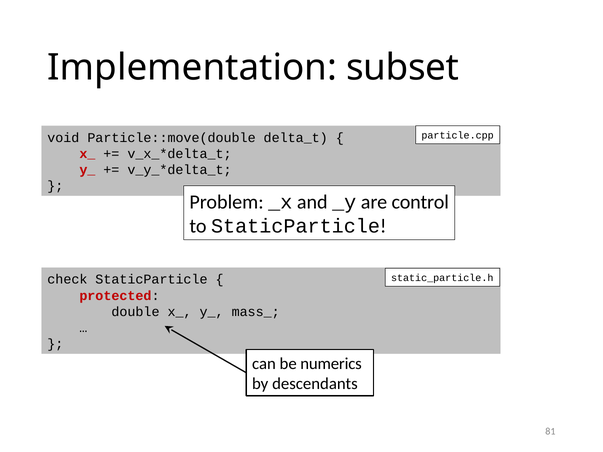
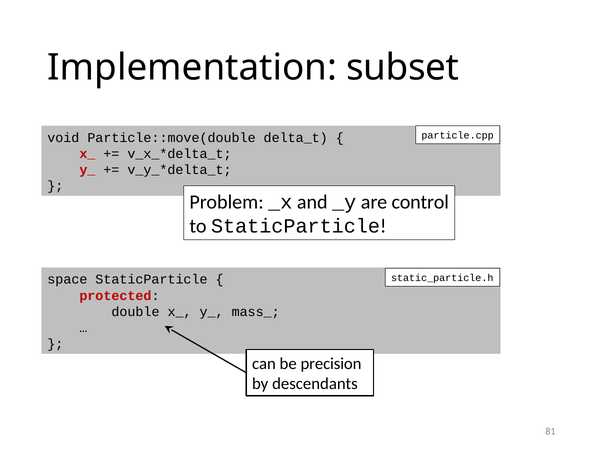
check: check -> space
numerics: numerics -> precision
